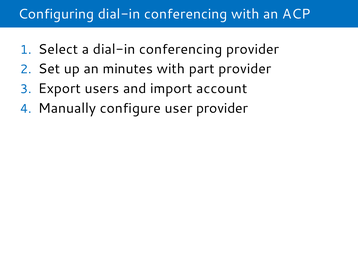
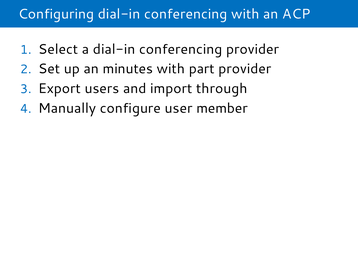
account: account -> through
user provider: provider -> member
